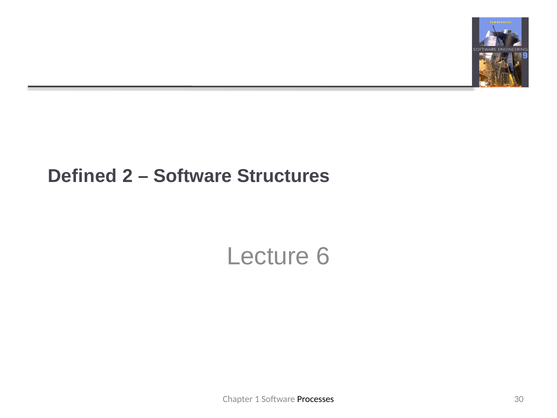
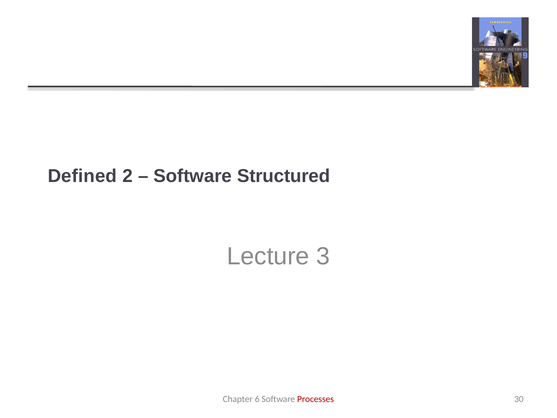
Structures: Structures -> Structured
6: 6 -> 3
1: 1 -> 6
Processes colour: black -> red
